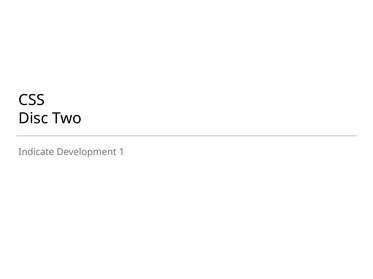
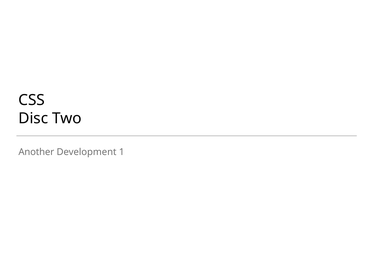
Indicate: Indicate -> Another
